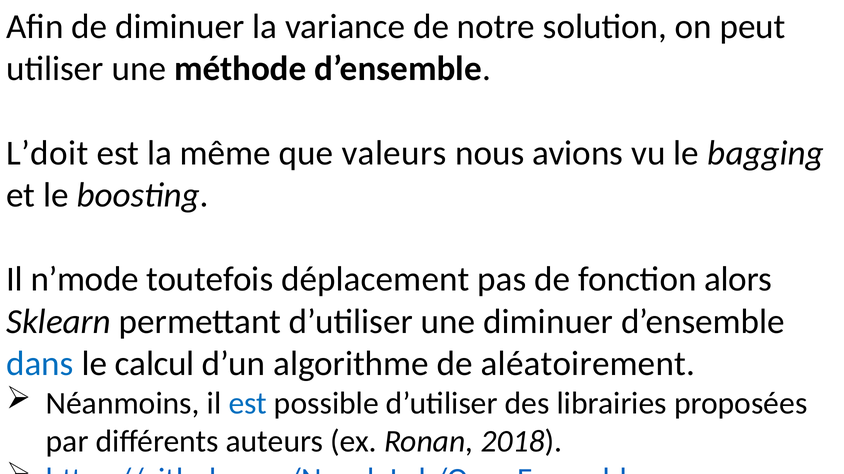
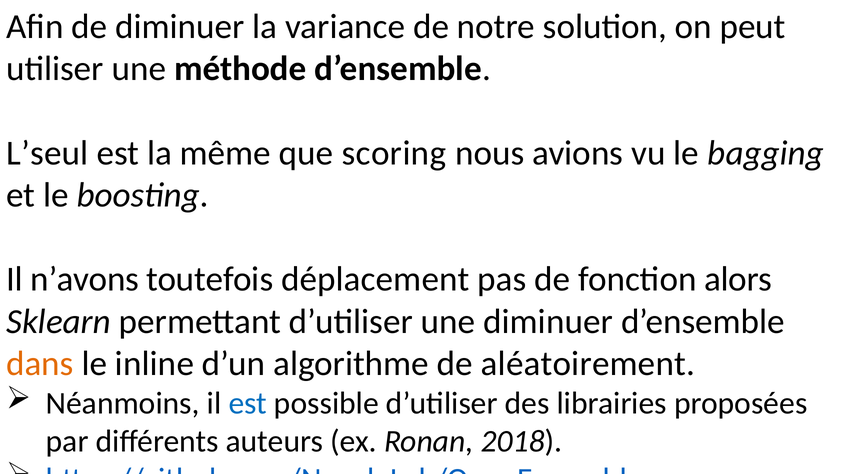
L’doit: L’doit -> L’seul
valeurs: valeurs -> scoring
n’mode: n’mode -> n’avons
dans colour: blue -> orange
calcul: calcul -> inline
